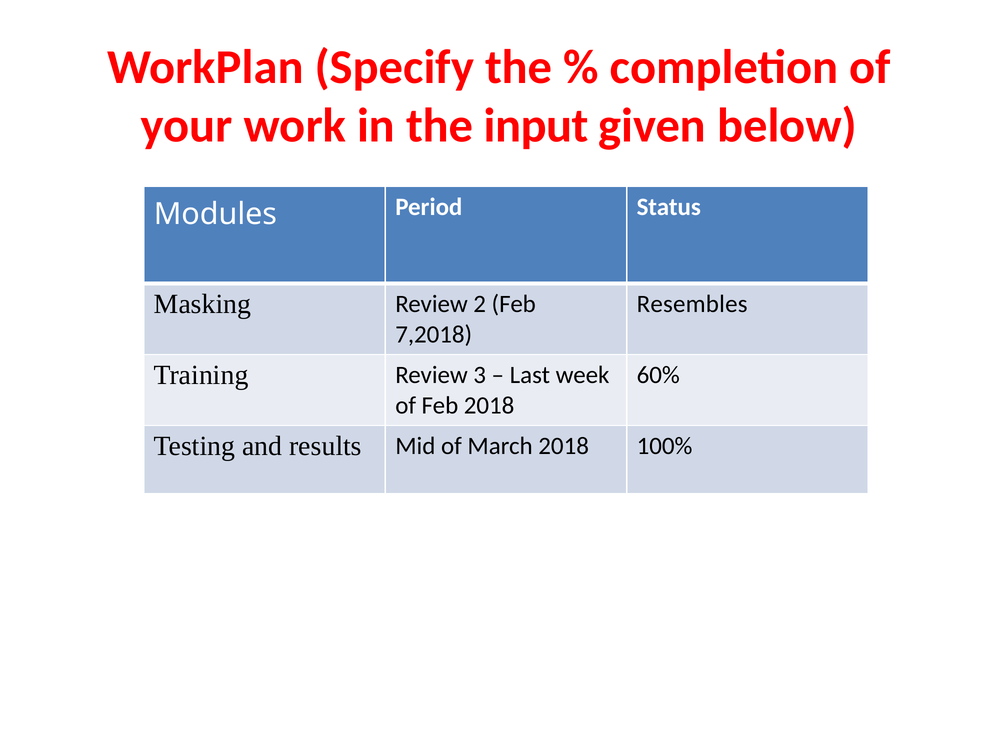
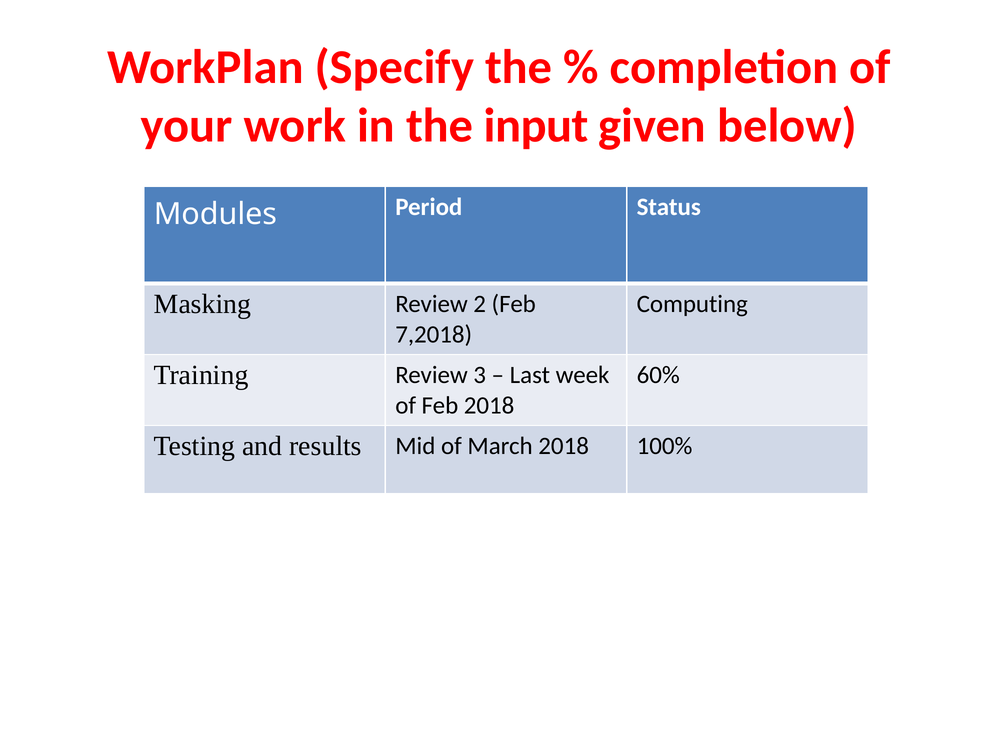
Resembles: Resembles -> Computing
